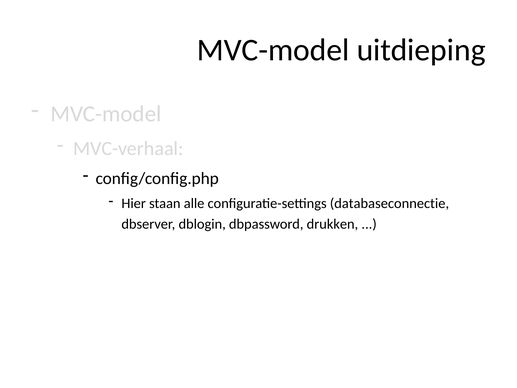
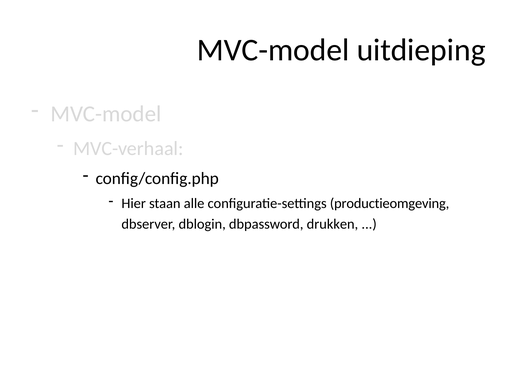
databaseconnectie: databaseconnectie -> productieomgeving
